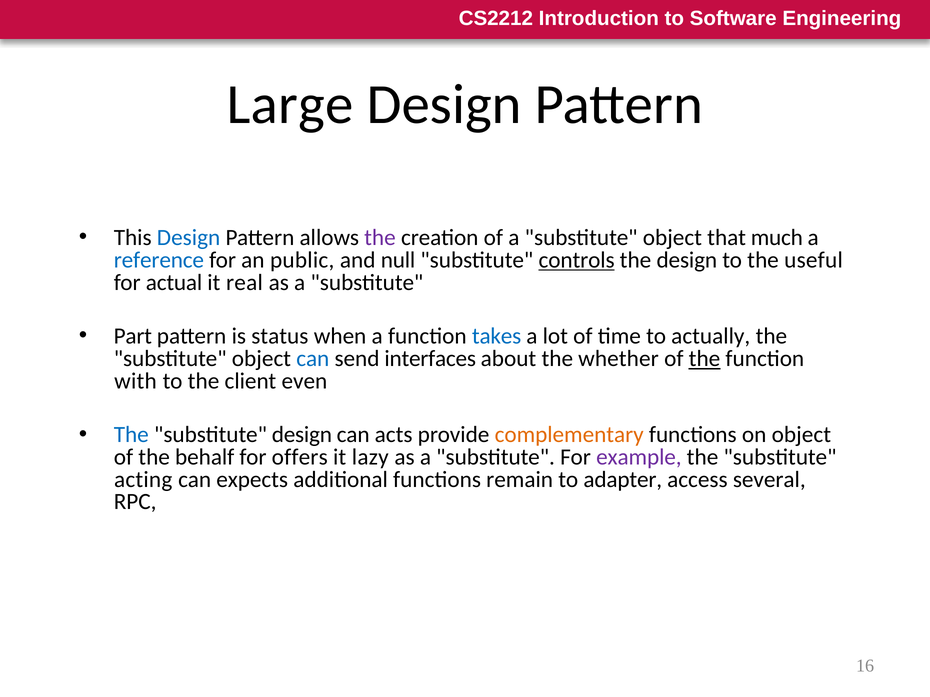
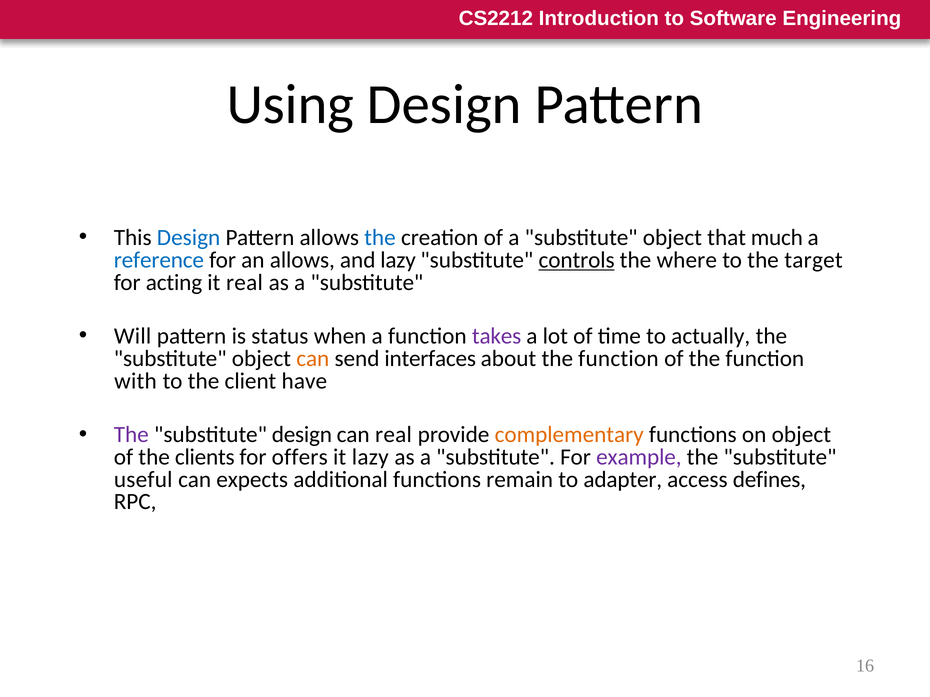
Large: Large -> Using
the at (380, 238) colour: purple -> blue
an public: public -> allows
and null: null -> lazy
the design: design -> where
useful: useful -> target
actual: actual -> acting
Part: Part -> Will
takes colour: blue -> purple
can at (313, 359) colour: blue -> orange
about the whether: whether -> function
the at (705, 359) underline: present -> none
even: even -> have
The at (131, 435) colour: blue -> purple
can acts: acts -> real
behalf: behalf -> clients
acting: acting -> useful
several: several -> defines
